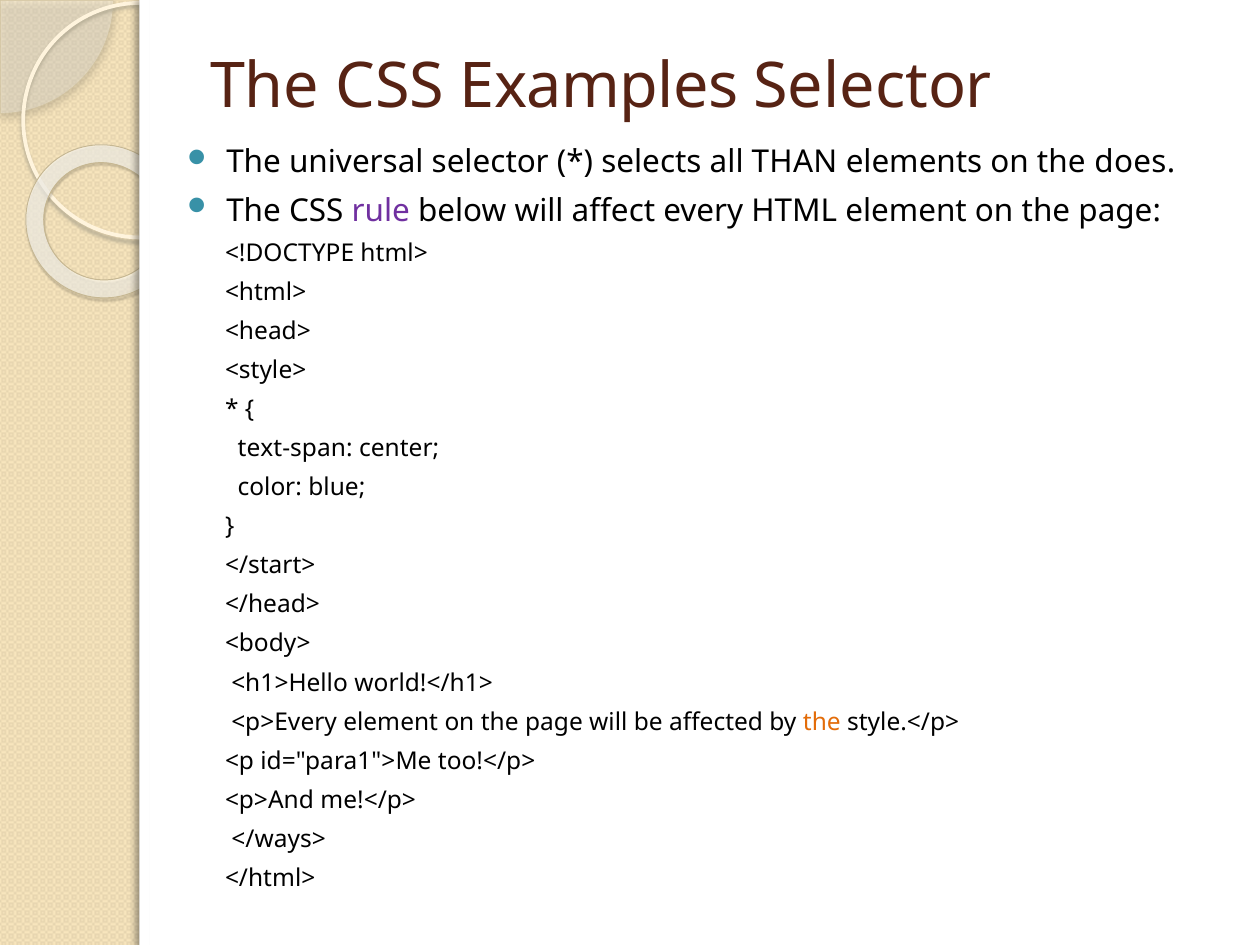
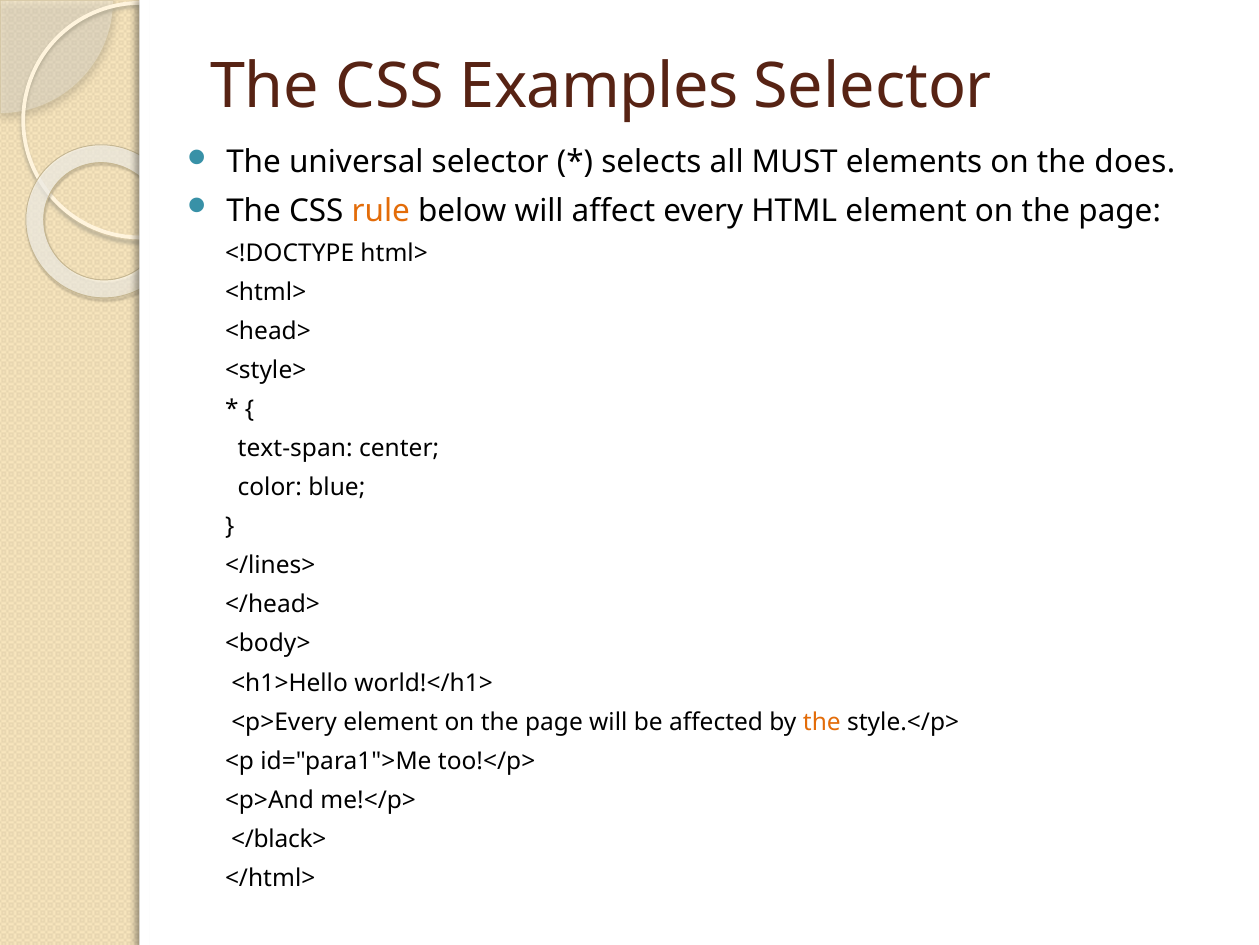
THAN: THAN -> MUST
rule colour: purple -> orange
</start>: </start> -> </lines>
</ways>: </ways> -> </black>
